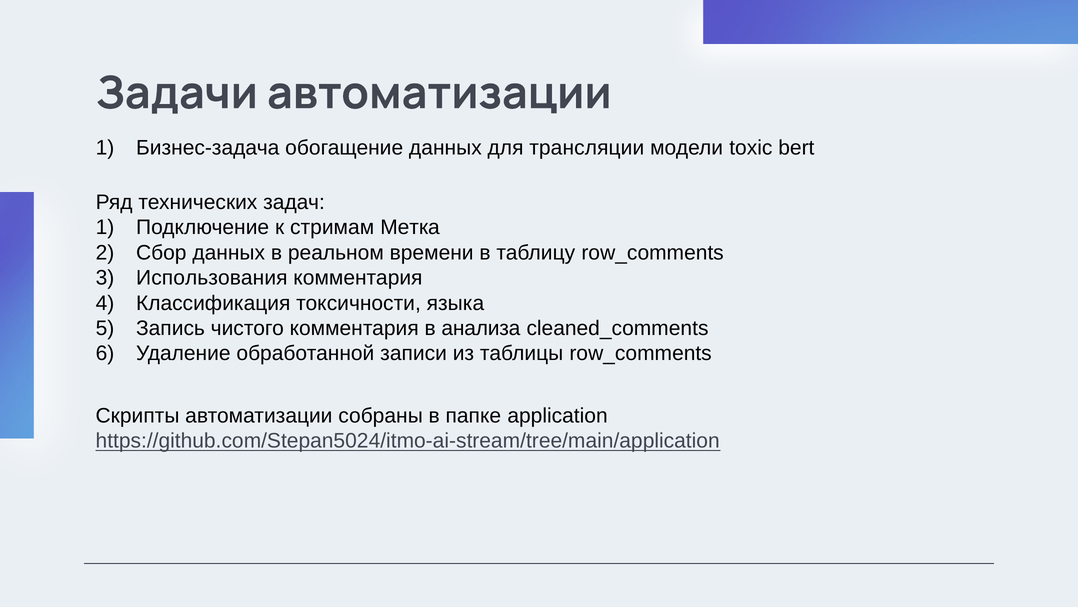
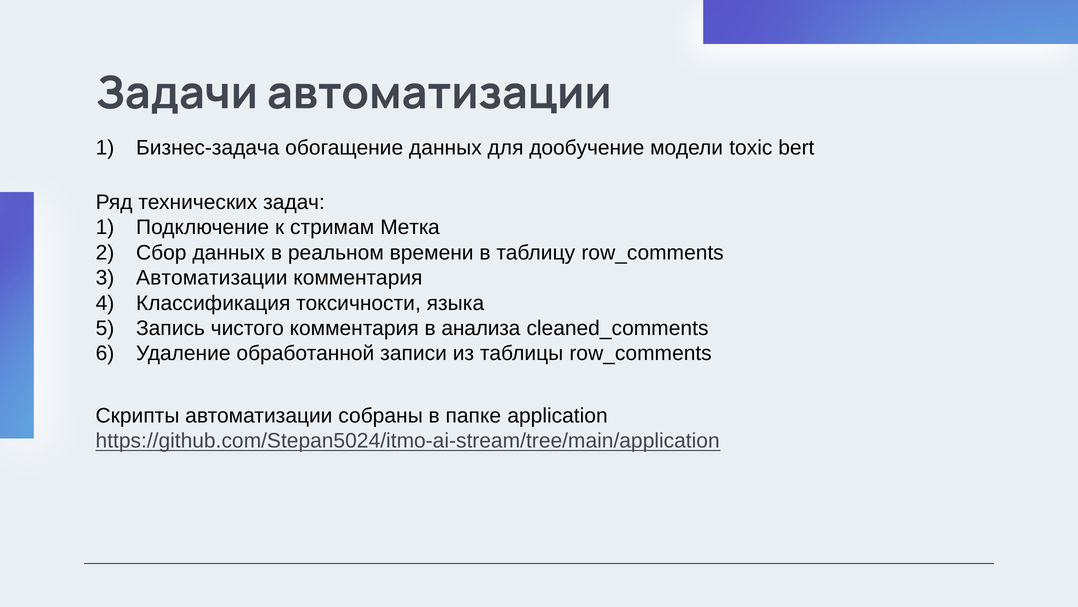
трансляции: трансляции -> дообучение
Использования at (212, 278): Использования -> Автоматизации
